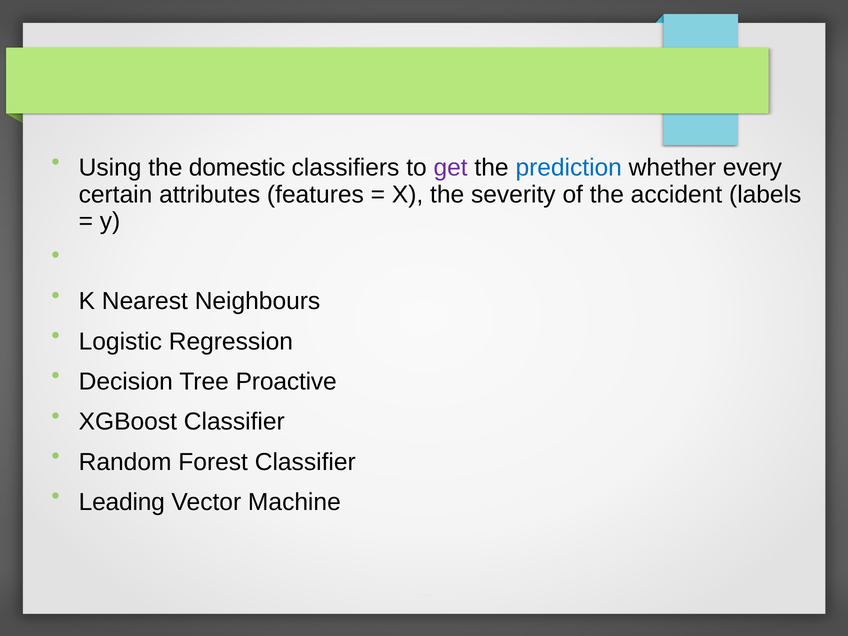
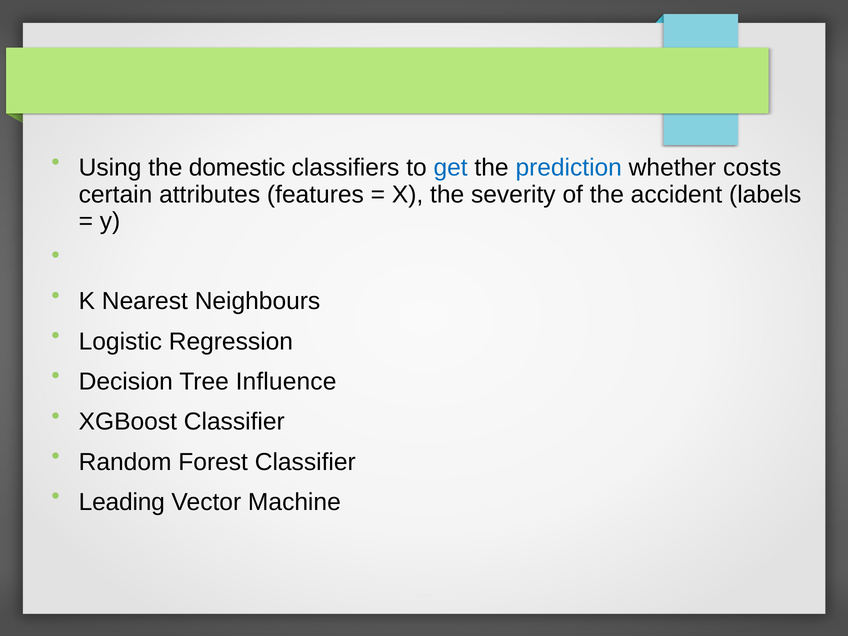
get colour: purple -> blue
every: every -> costs
Proactive: Proactive -> Influence
